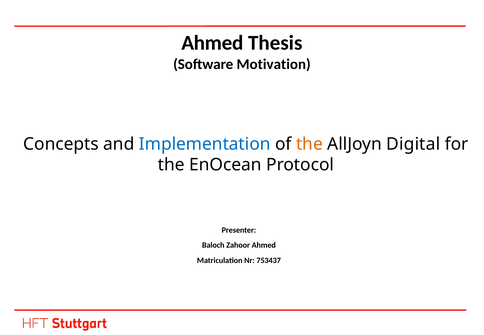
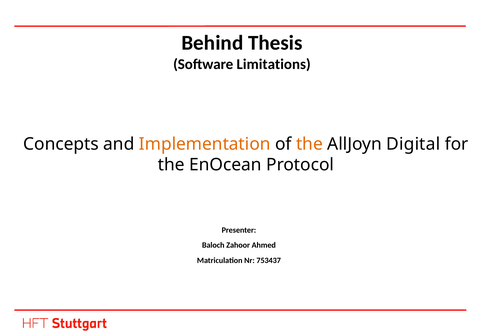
Ahmed at (212, 43): Ahmed -> Behind
Motivation: Motivation -> Limitations
Implementation colour: blue -> orange
